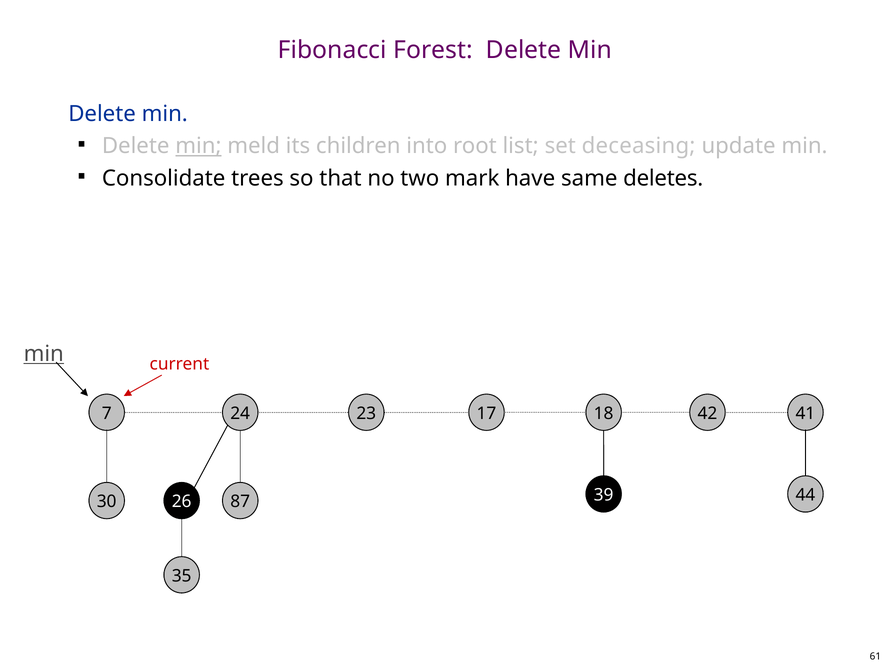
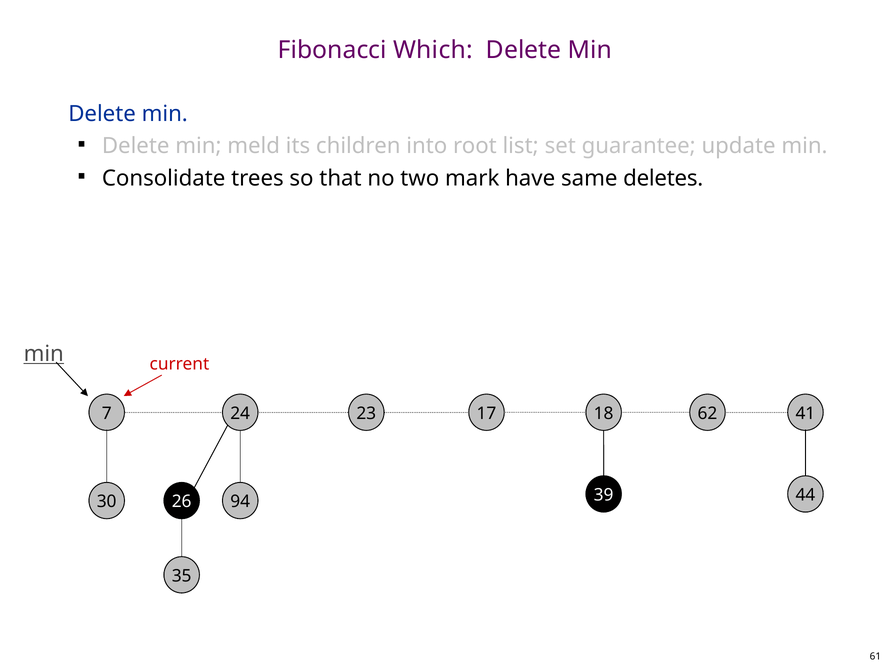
Forest: Forest -> Which
min at (198, 146) underline: present -> none
deceasing: deceasing -> guarantee
42: 42 -> 62
87: 87 -> 94
